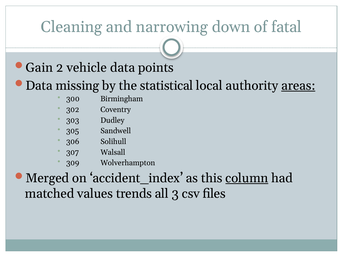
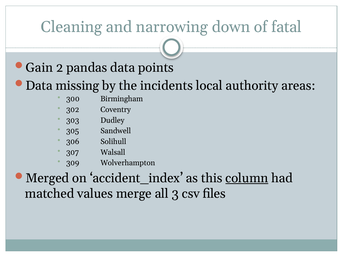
vehicle: vehicle -> pandas
statistical: statistical -> incidents
areas underline: present -> none
trends: trends -> merge
